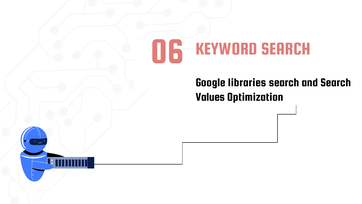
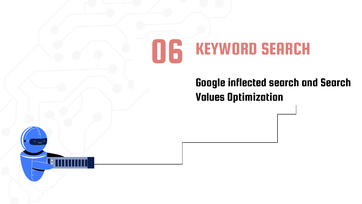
libraries: libraries -> inflected
